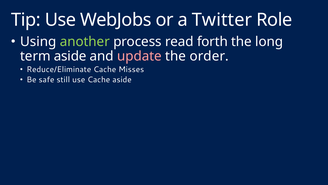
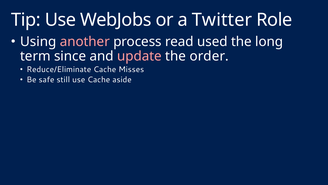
another colour: light green -> pink
forth: forth -> used
term aside: aside -> since
